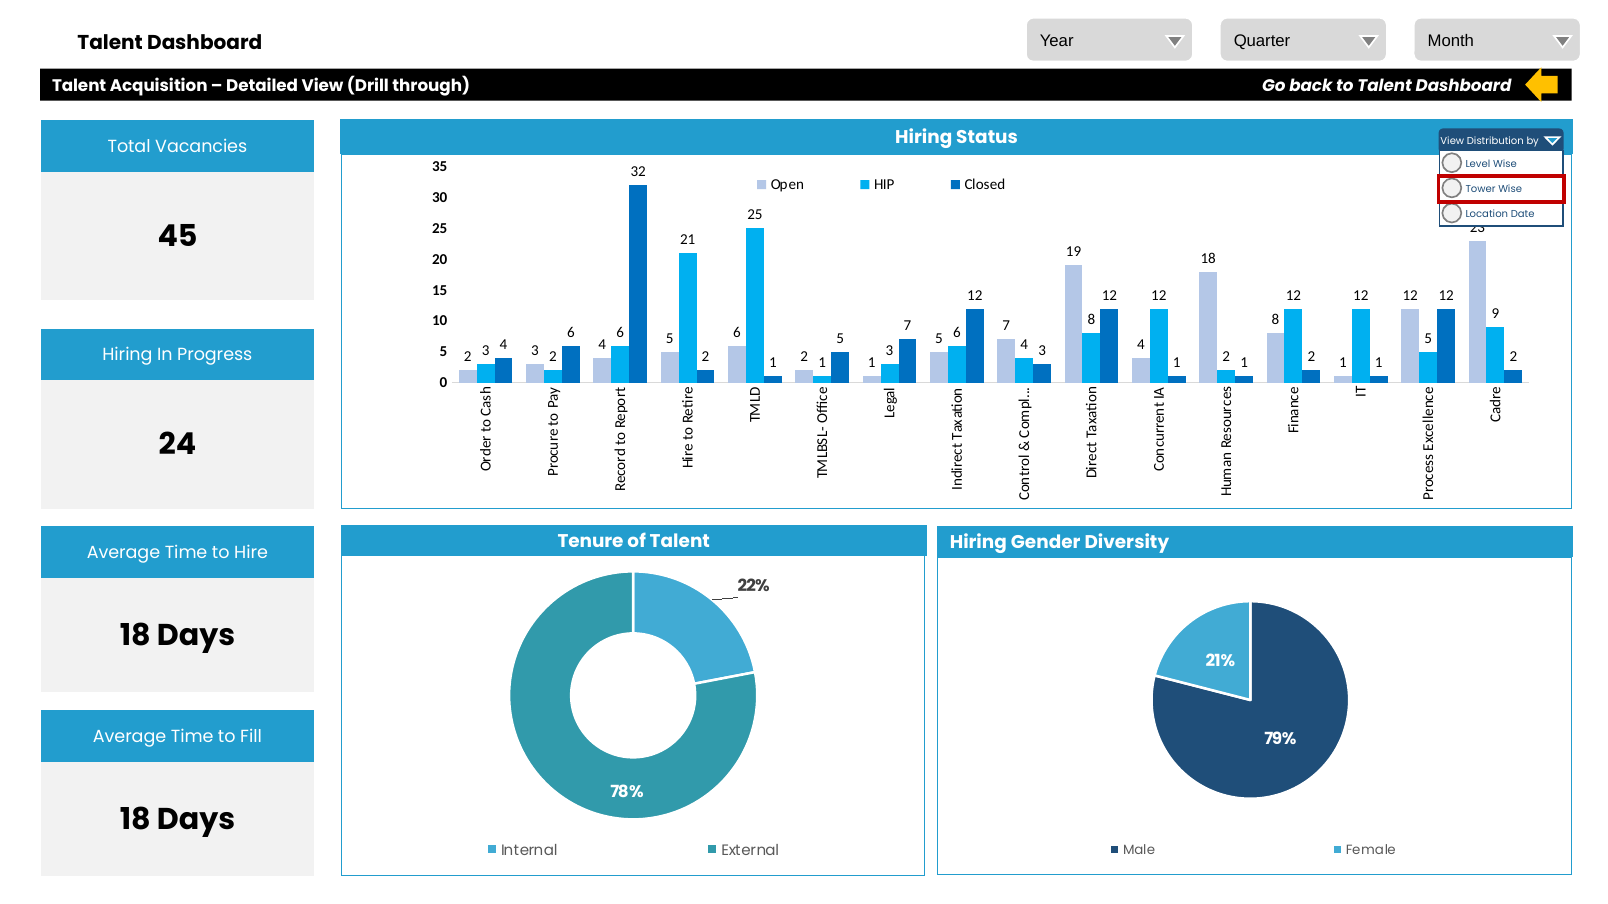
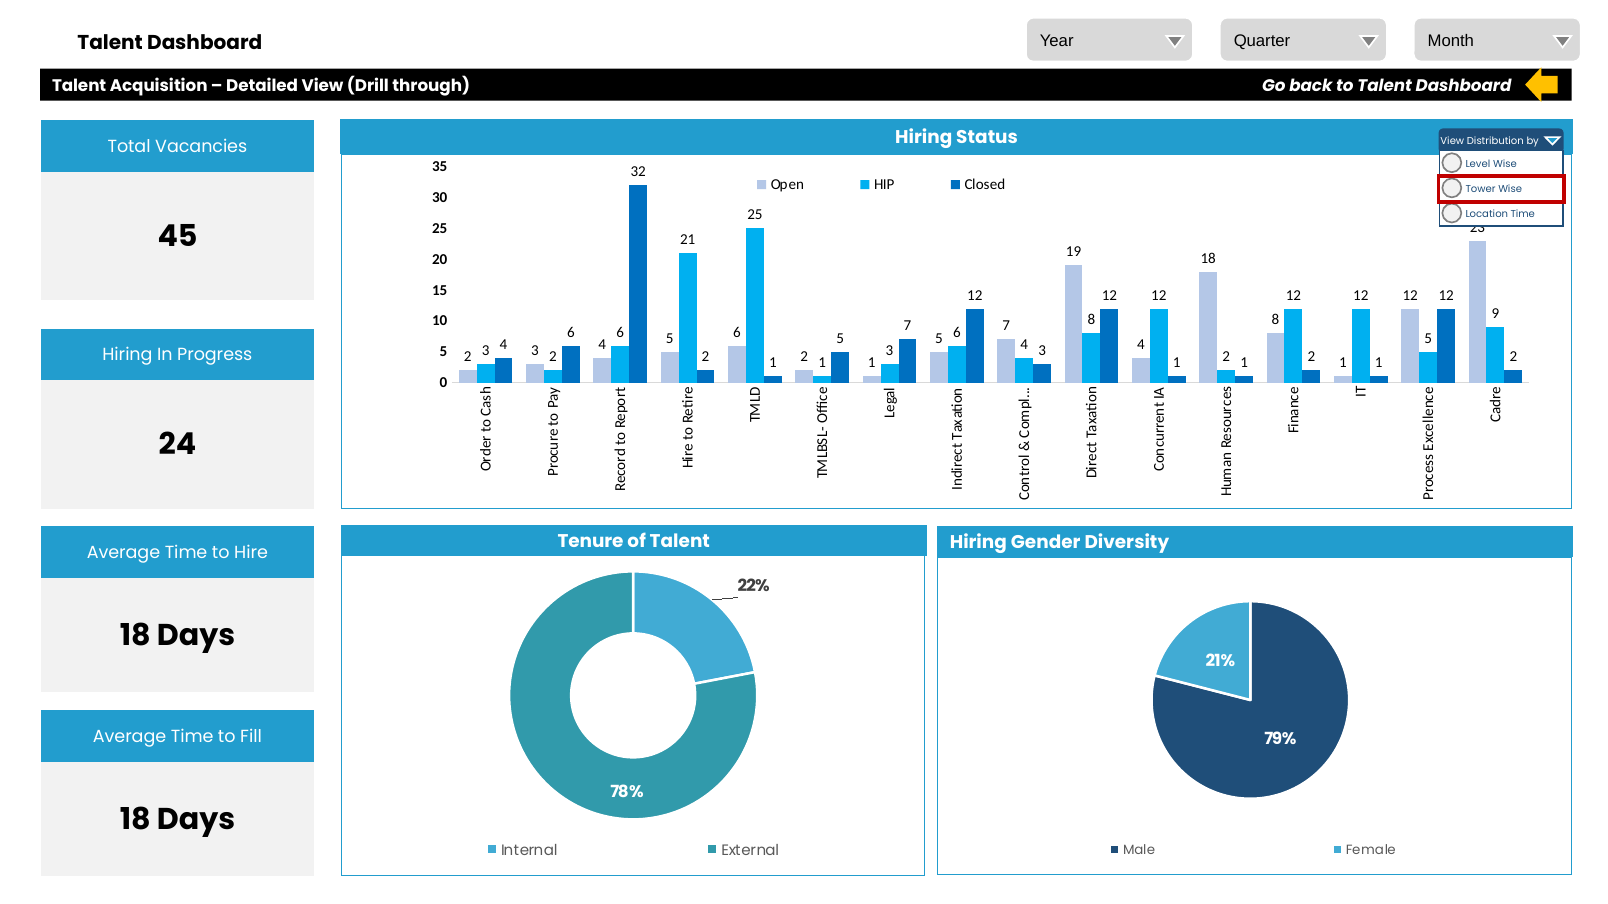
Location Date: Date -> Time
